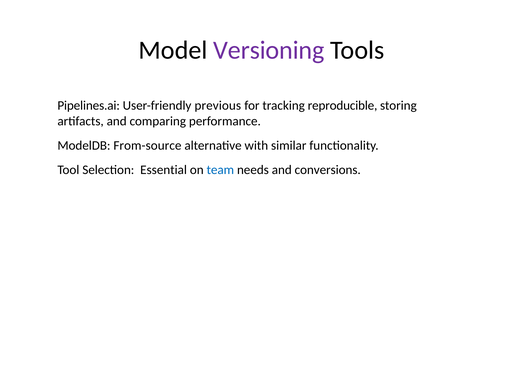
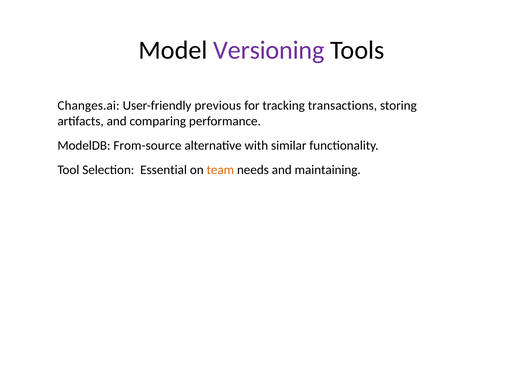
Pipelines.ai: Pipelines.ai -> Changes.ai
reproducible: reproducible -> transactions
team colour: blue -> orange
conversions: conversions -> maintaining
